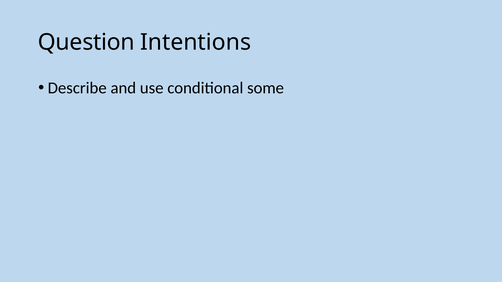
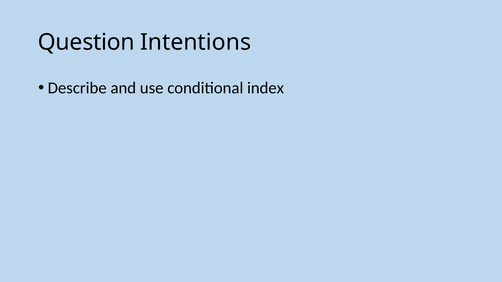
some: some -> index
